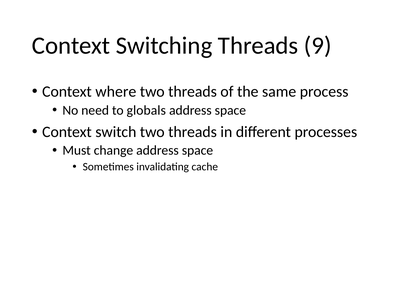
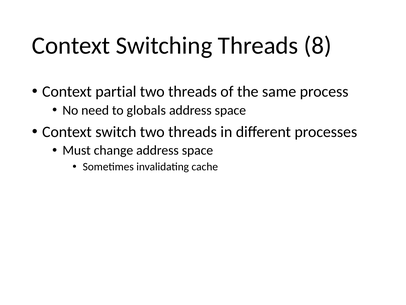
9: 9 -> 8
where: where -> partial
